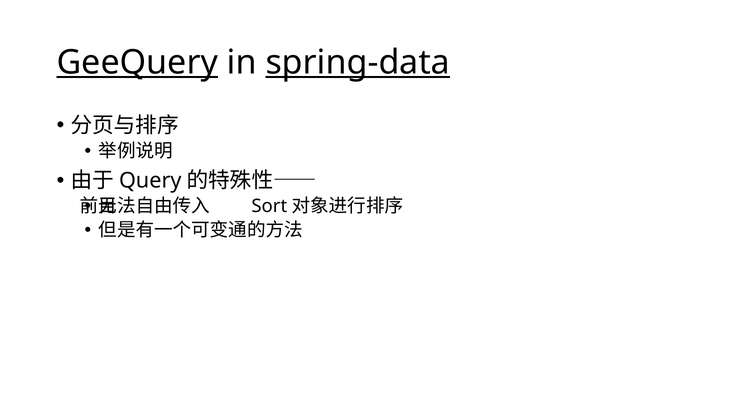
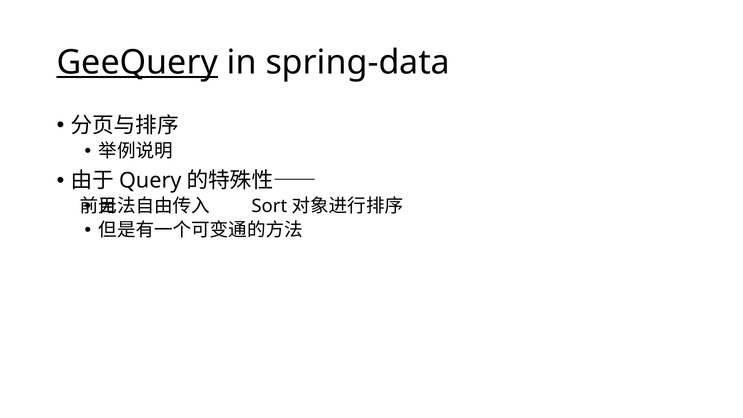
spring-data underline: present -> none
